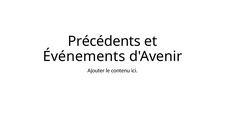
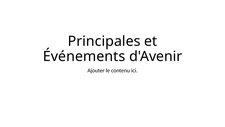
Précédents: Précédents -> Principales
